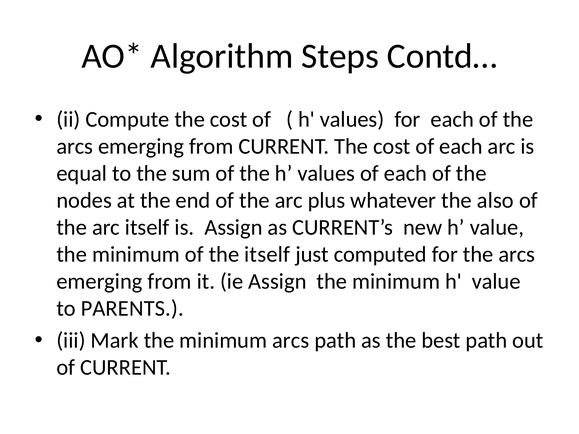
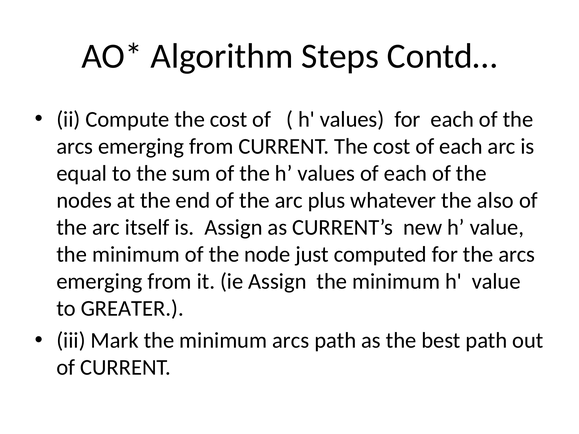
the itself: itself -> node
PARENTS: PARENTS -> GREATER
